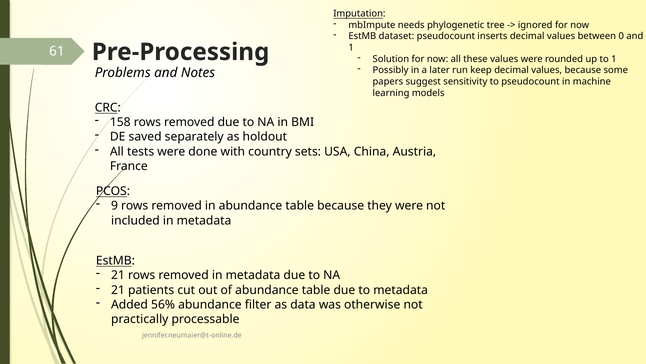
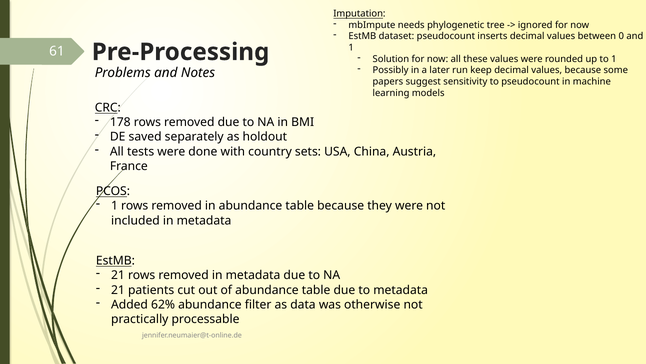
158: 158 -> 178
9 at (115, 206): 9 -> 1
56%: 56% -> 62%
